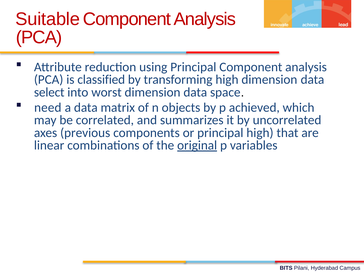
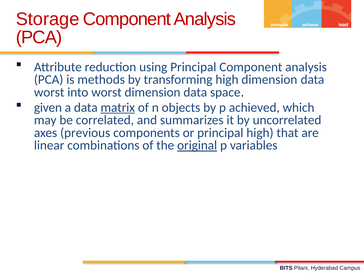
Suitable: Suitable -> Storage
classified: classified -> methods
select at (49, 92): select -> worst
need: need -> given
matrix underline: none -> present
